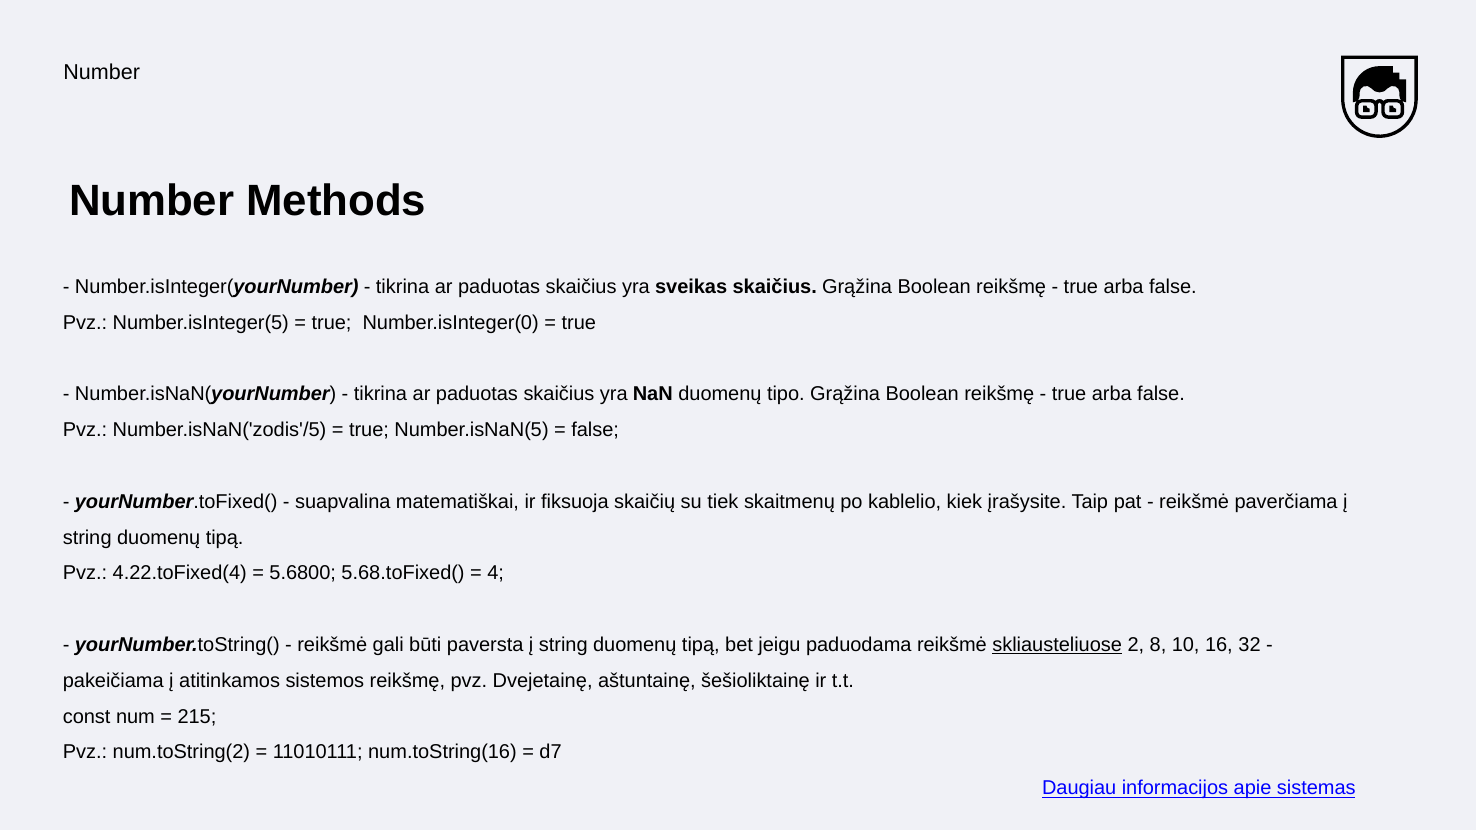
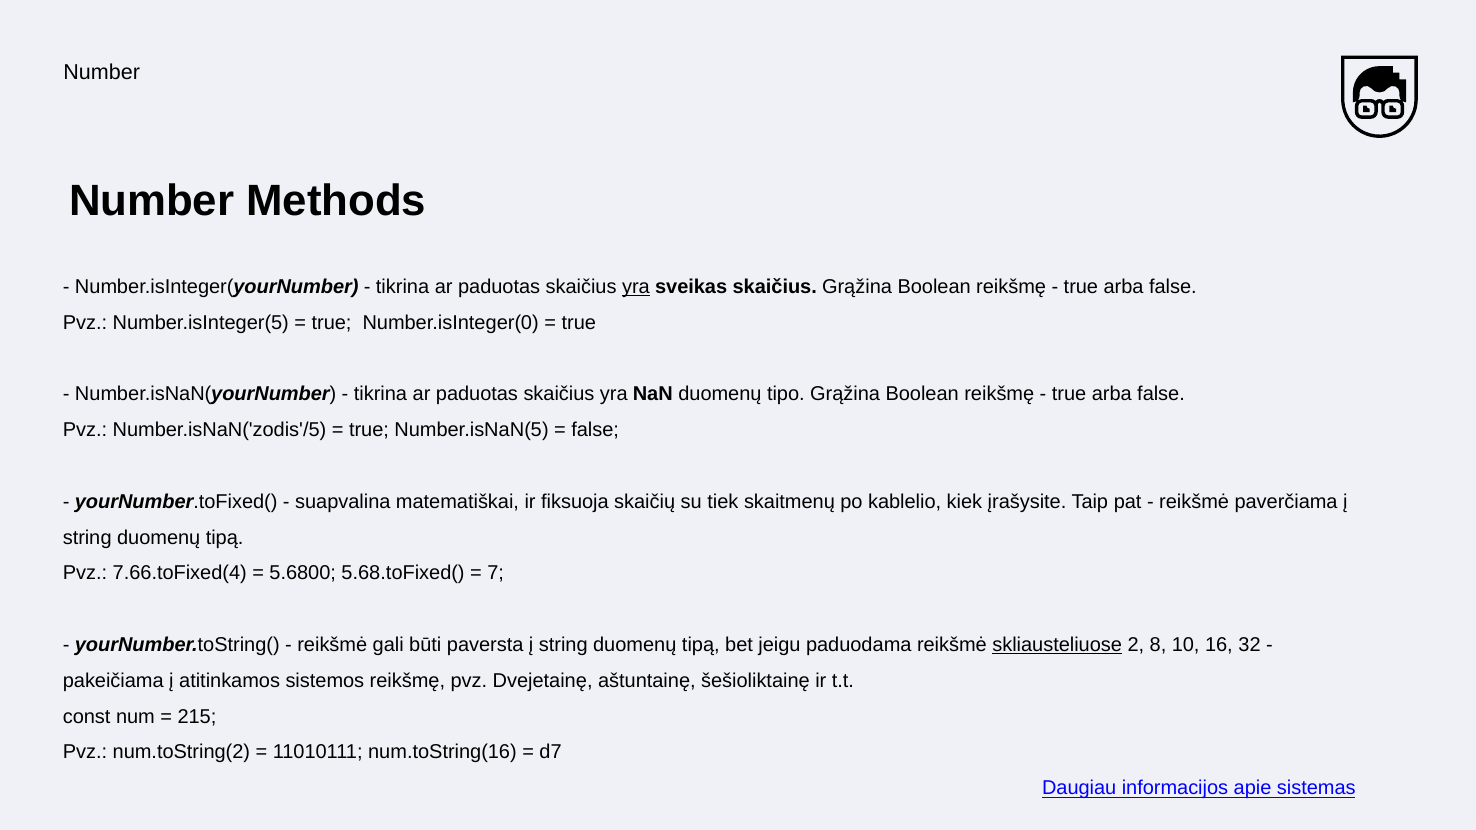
yra at (636, 287) underline: none -> present
4.22.toFixed(4: 4.22.toFixed(4 -> 7.66.toFixed(4
4: 4 -> 7
